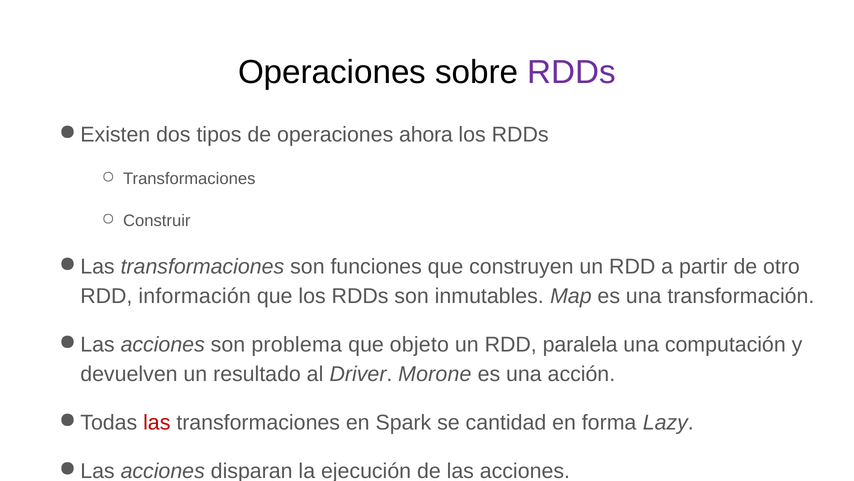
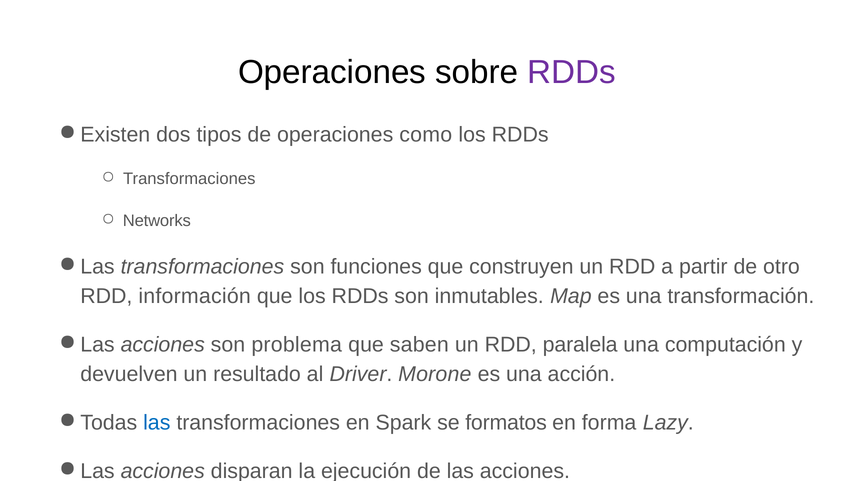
ahora: ahora -> como
Construir: Construir -> Networks
objeto: objeto -> saben
las at (157, 422) colour: red -> blue
cantidad: cantidad -> formatos
